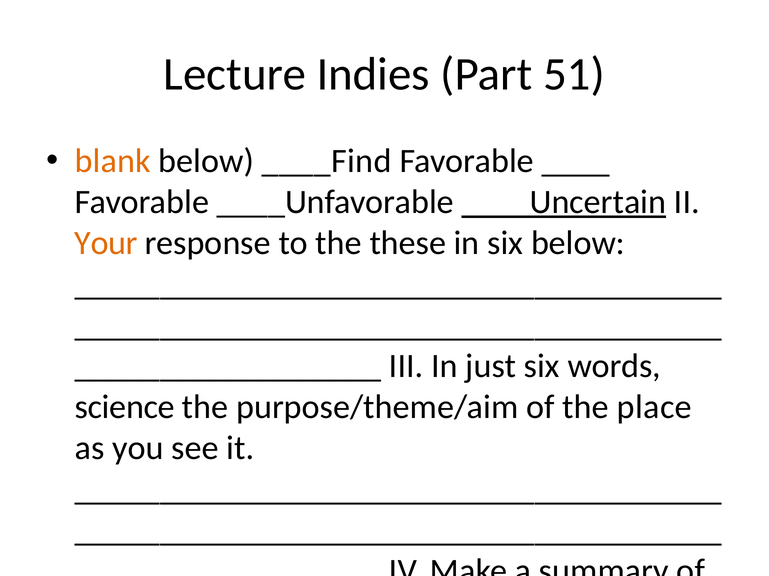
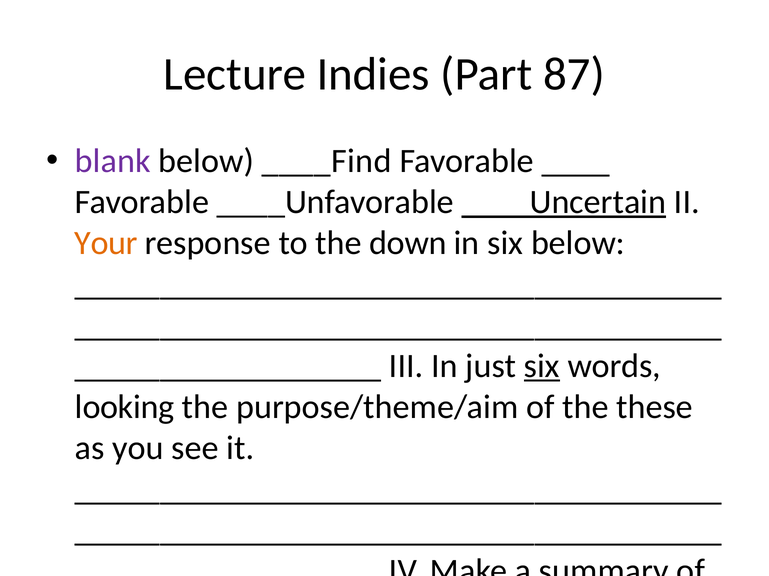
51: 51 -> 87
blank colour: orange -> purple
these: these -> down
six at (542, 366) underline: none -> present
science: science -> looking
place: place -> these
